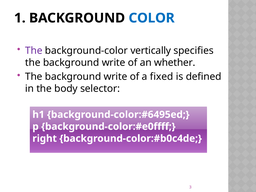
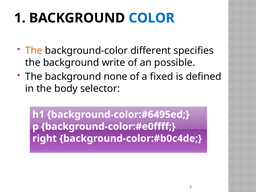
The at (34, 51) colour: purple -> orange
vertically: vertically -> different
whether: whether -> possible
write at (116, 77): write -> none
